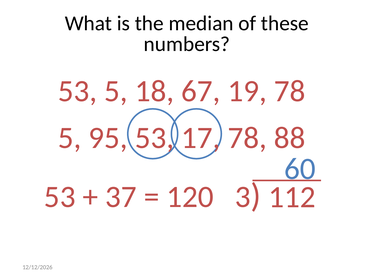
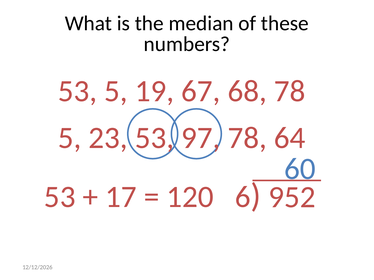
18: 18 -> 19
19: 19 -> 68
95: 95 -> 23
17: 17 -> 97
88: 88 -> 64
37: 37 -> 17
3: 3 -> 6
112: 112 -> 952
